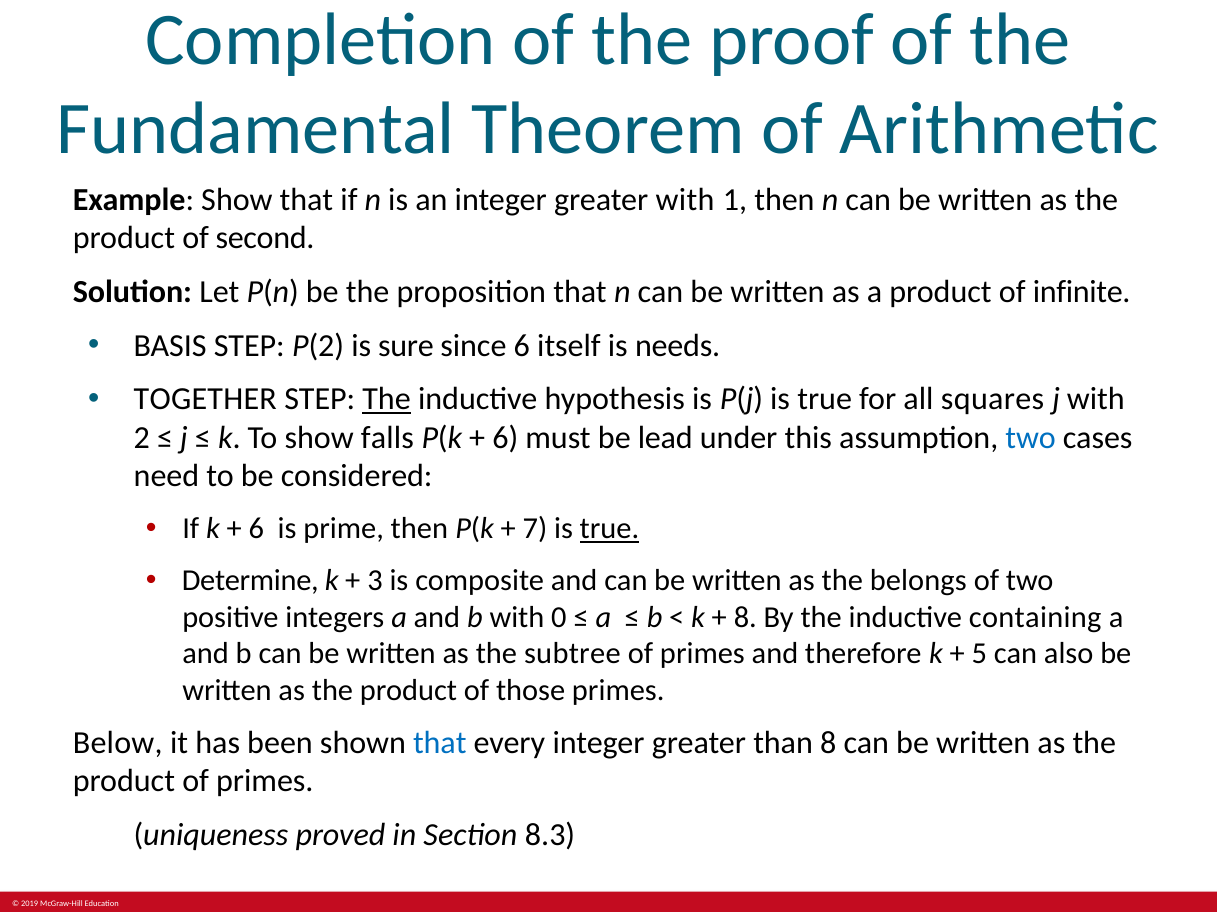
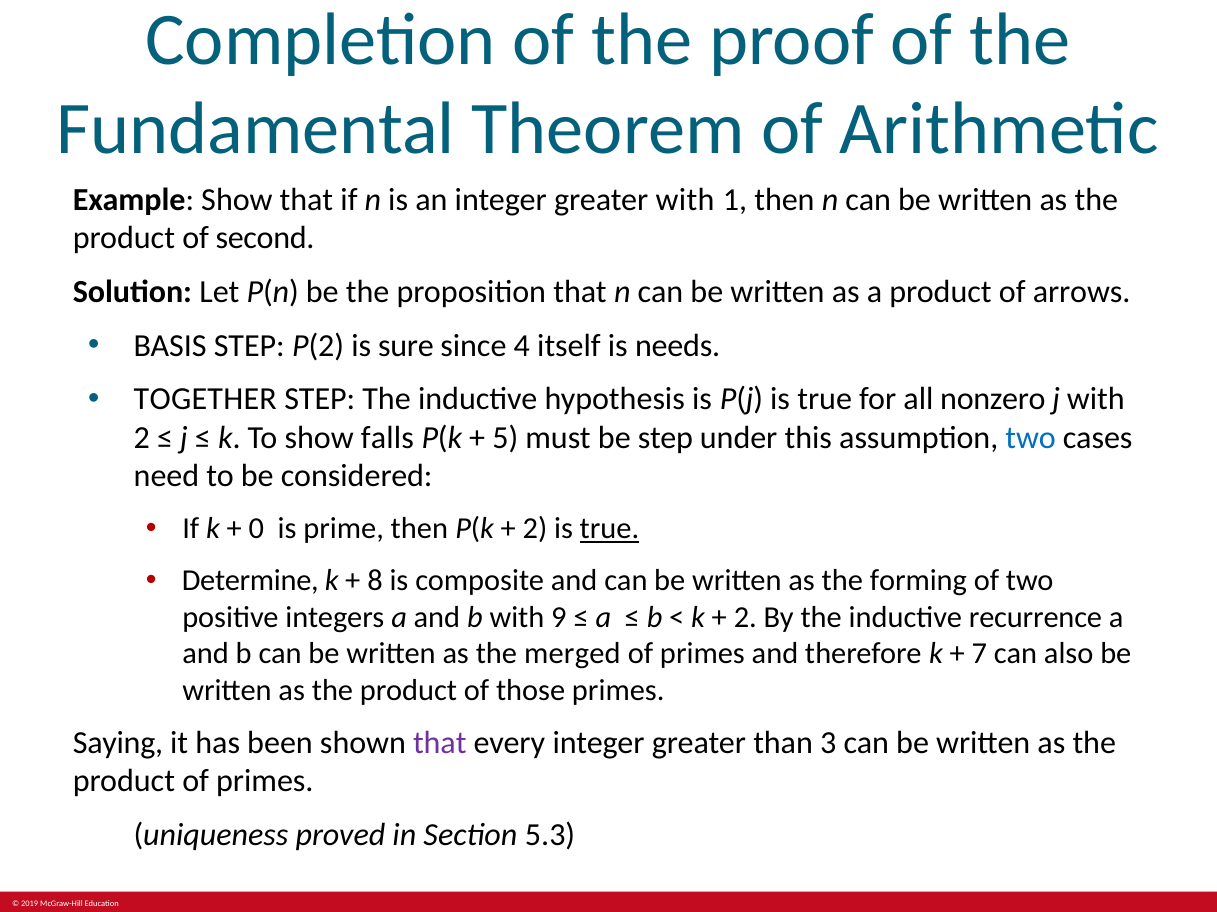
infinite: infinite -> arrows
since 6: 6 -> 4
The at (387, 400) underline: present -> none
squares: squares -> nonzero
6 at (505, 438): 6 -> 5
be lead: lead -> step
6 at (256, 529): 6 -> 0
7 at (535, 529): 7 -> 2
3: 3 -> 8
belongs: belongs -> forming
0: 0 -> 9
8 at (745, 618): 8 -> 2
containing: containing -> recurrence
subtree: subtree -> merged
5: 5 -> 7
Below: Below -> Saying
that at (440, 744) colour: blue -> purple
than 8: 8 -> 3
8.3: 8.3 -> 5.3
